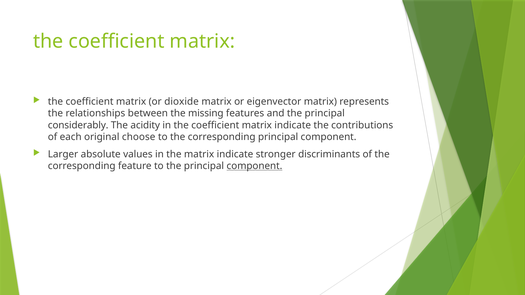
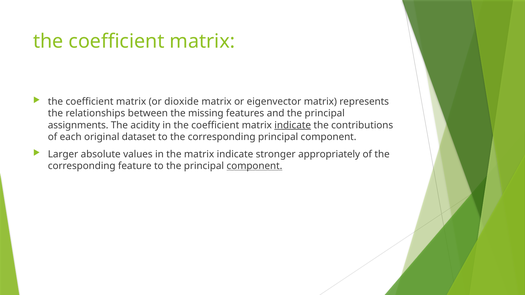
considerably: considerably -> assignments
indicate at (293, 125) underline: none -> present
choose: choose -> dataset
discriminants: discriminants -> appropriately
